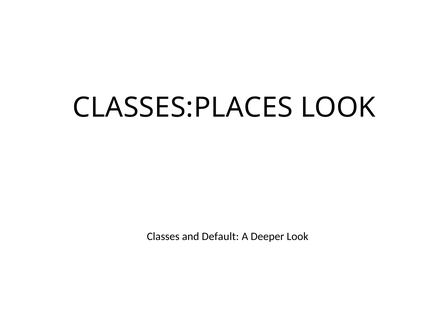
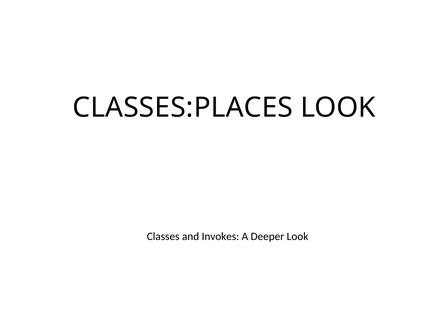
Default: Default -> Invokes
